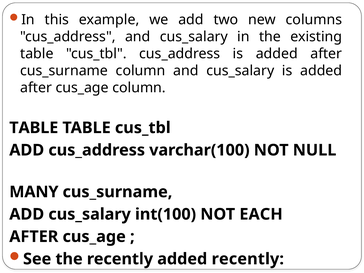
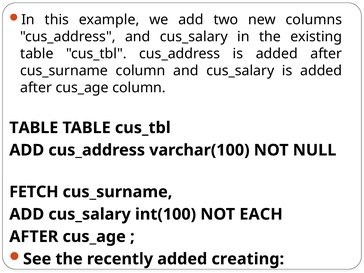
MANY: MANY -> FETCH
added recently: recently -> creating
